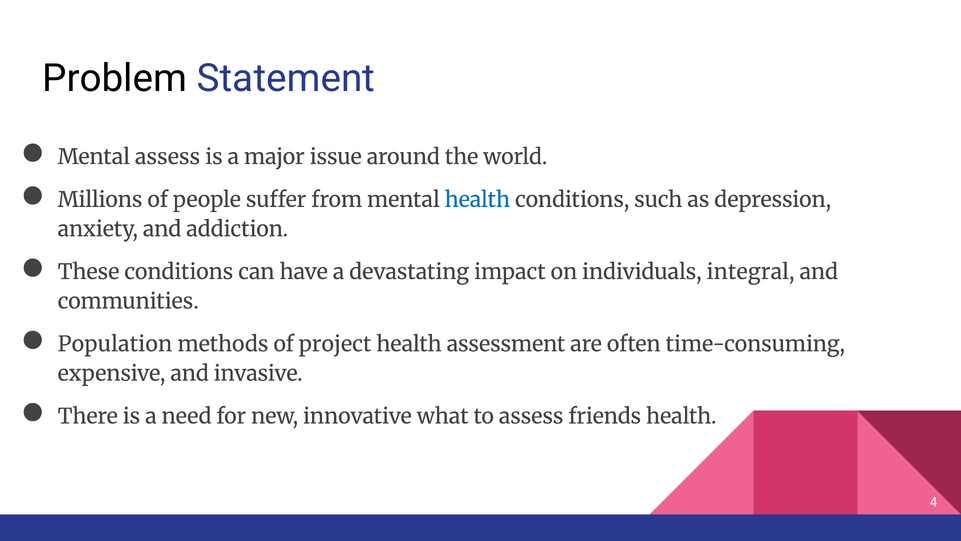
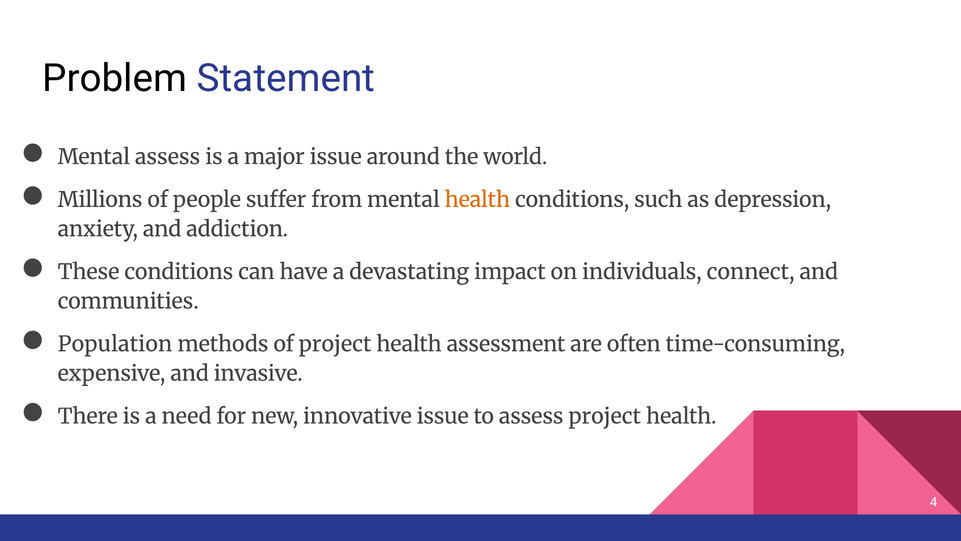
health at (477, 200) colour: blue -> orange
integral: integral -> connect
innovative what: what -> issue
assess friends: friends -> project
